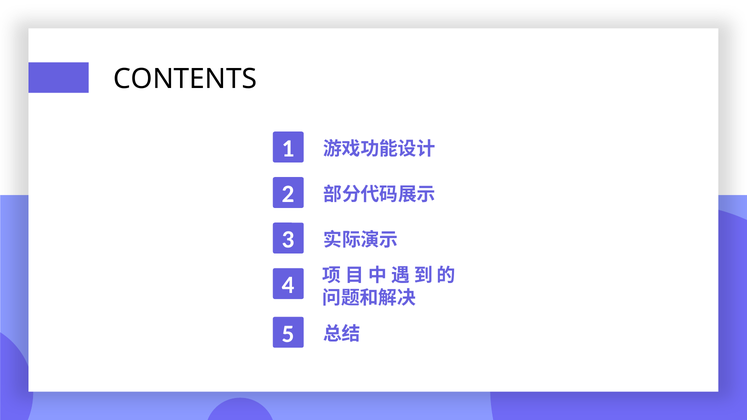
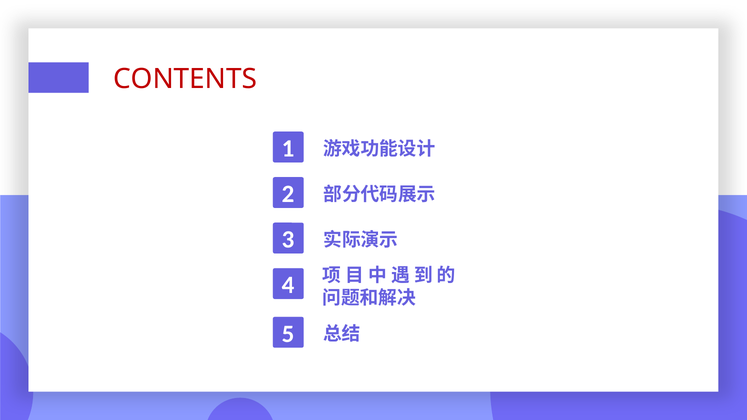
CONTENTS colour: black -> red
